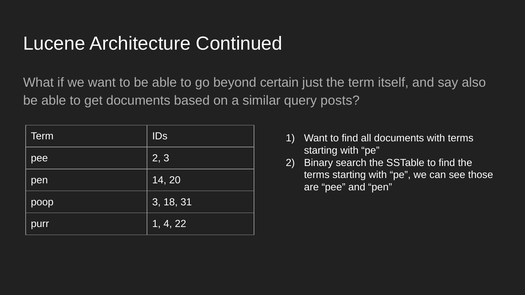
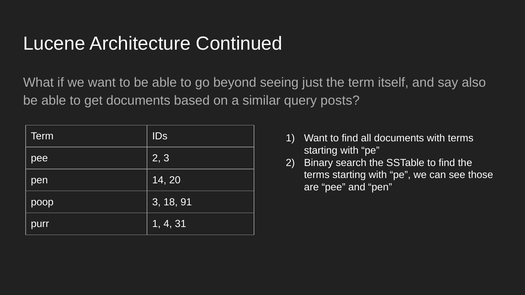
certain: certain -> seeing
31: 31 -> 91
22: 22 -> 31
